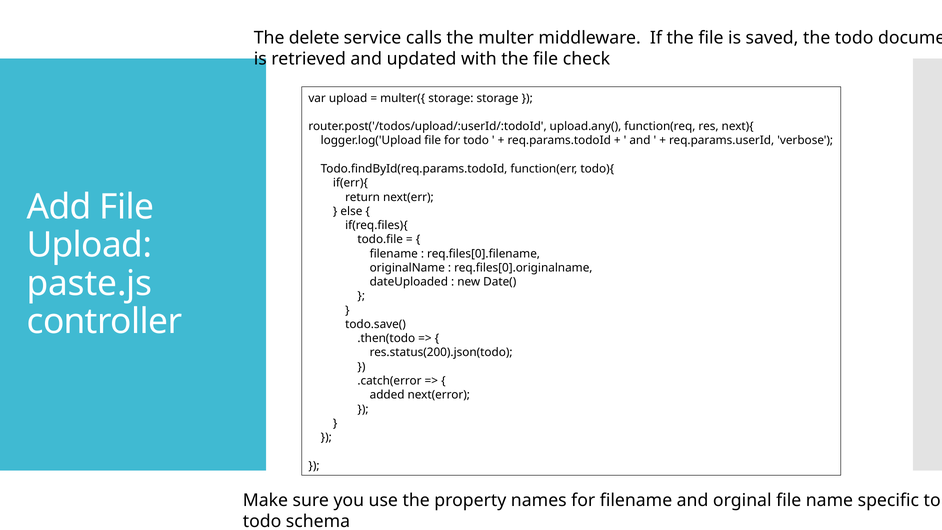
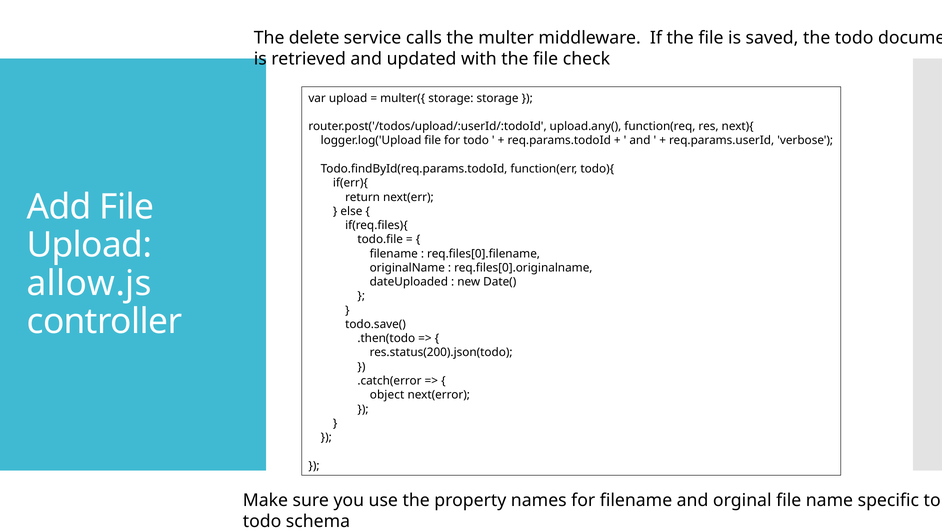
paste.js: paste.js -> allow.js
added: added -> object
